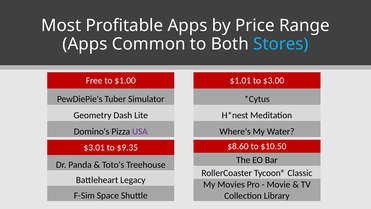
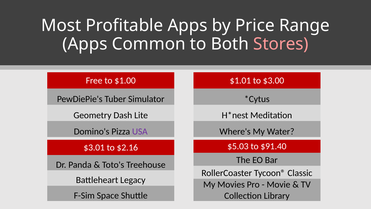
Stores colour: light blue -> pink
$8.60: $8.60 -> $5.03
$10.50: $10.50 -> $91.40
$9.35: $9.35 -> $2.16
